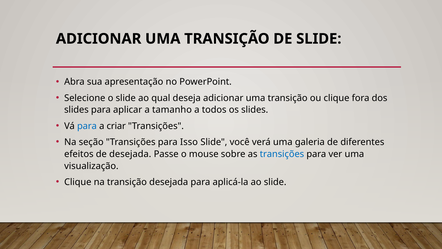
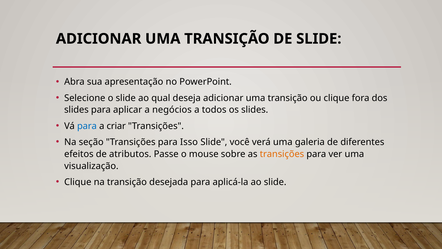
tamanho: tamanho -> negócios
de desejada: desejada -> atributos
transições at (282, 154) colour: blue -> orange
